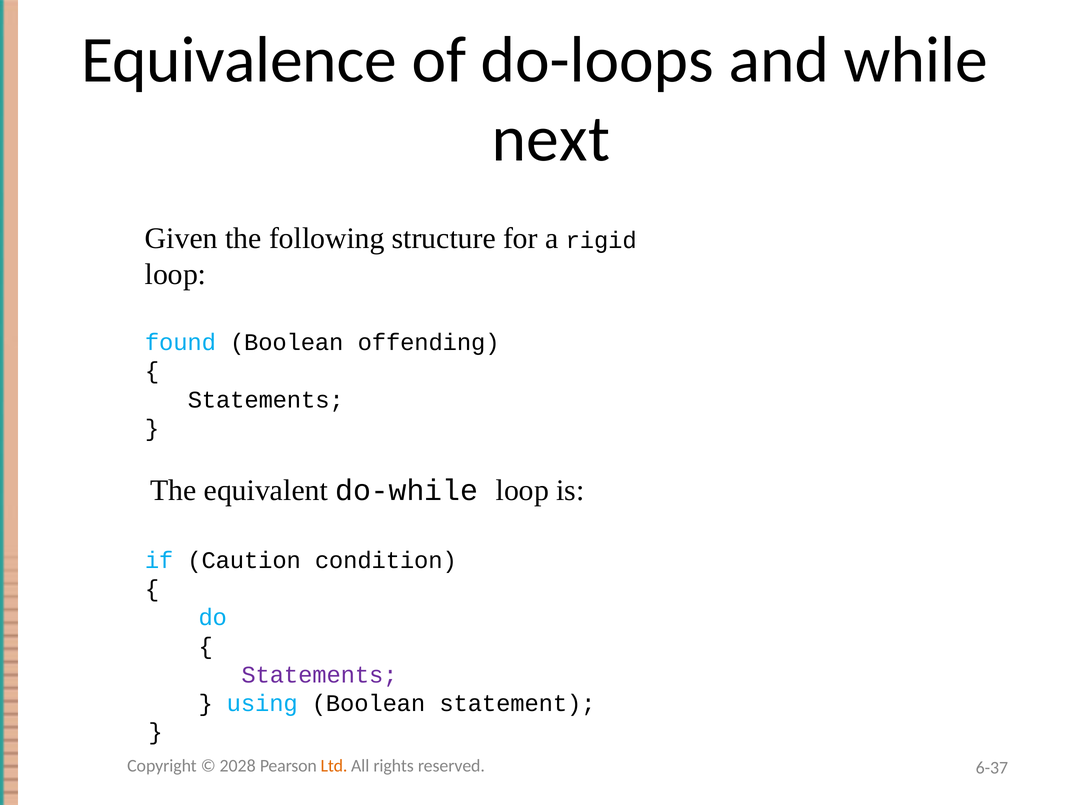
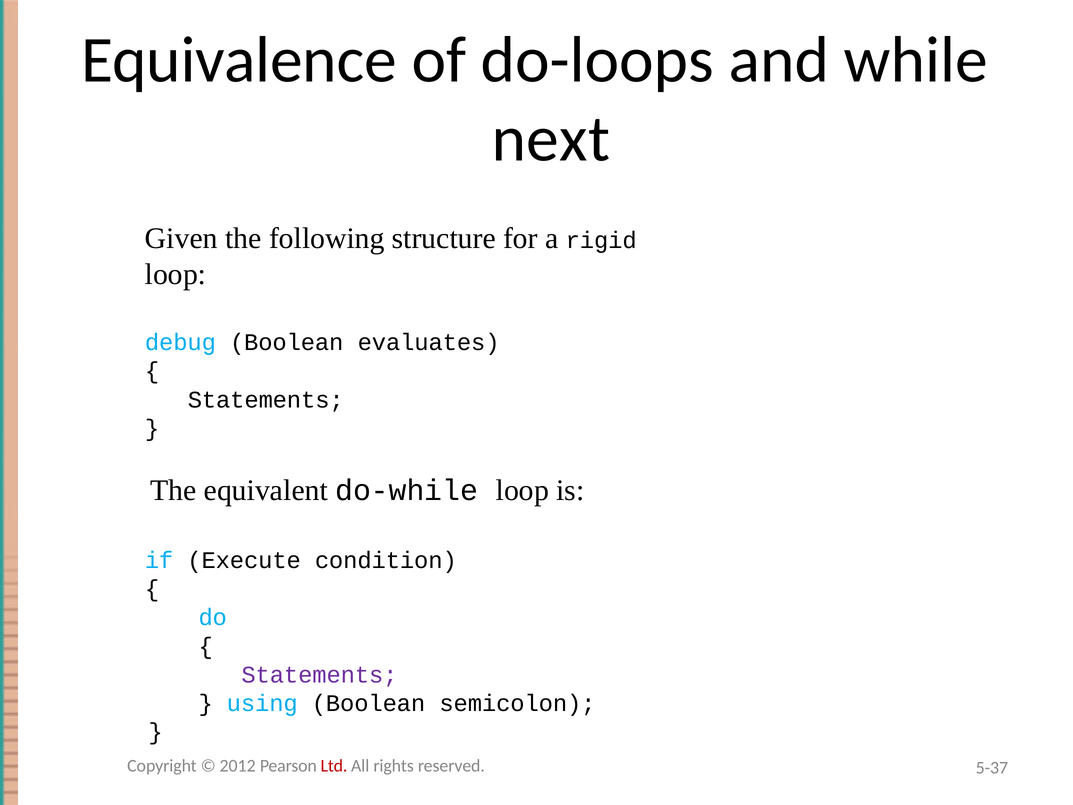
found: found -> debug
offending: offending -> evaluates
Caution: Caution -> Execute
statement: statement -> semicolon
2028: 2028 -> 2012
Ltd colour: orange -> red
6-37: 6-37 -> 5-37
